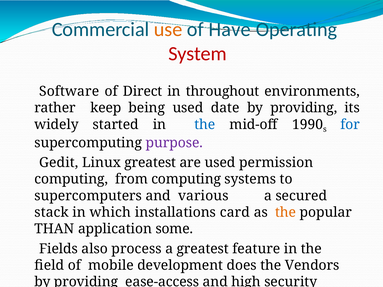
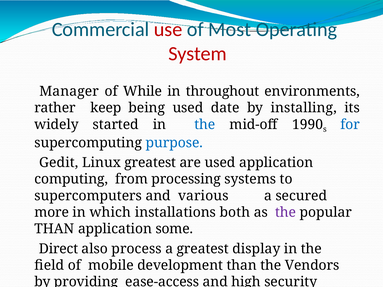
use colour: orange -> red
Have: Have -> Most
Software: Software -> Manager
Direct: Direct -> While
providing at (304, 108): providing -> installing
purpose colour: purple -> blue
used permission: permission -> application
from computing: computing -> processing
stack: stack -> more
card: card -> both
the at (286, 212) colour: orange -> purple
Fields: Fields -> Direct
greatest feature: feature -> display
development does: does -> than
